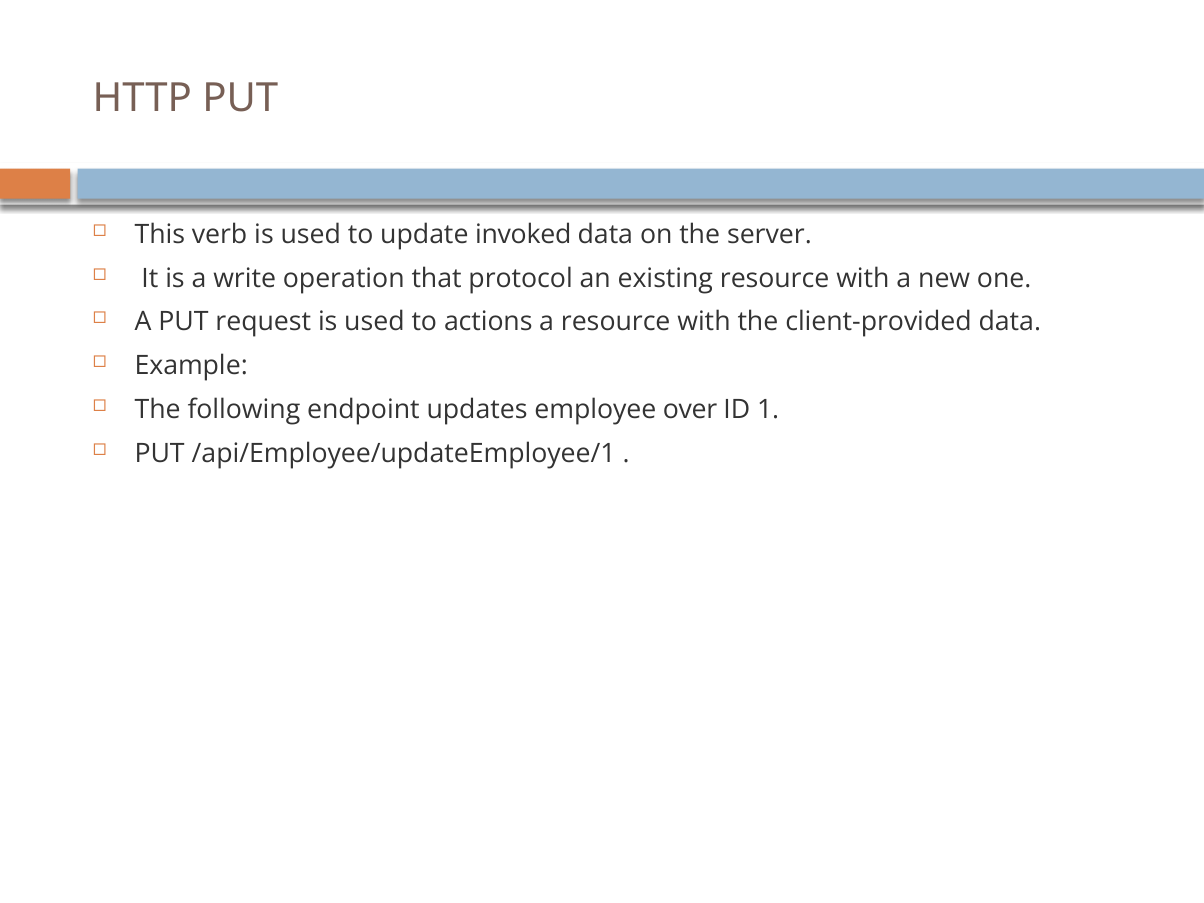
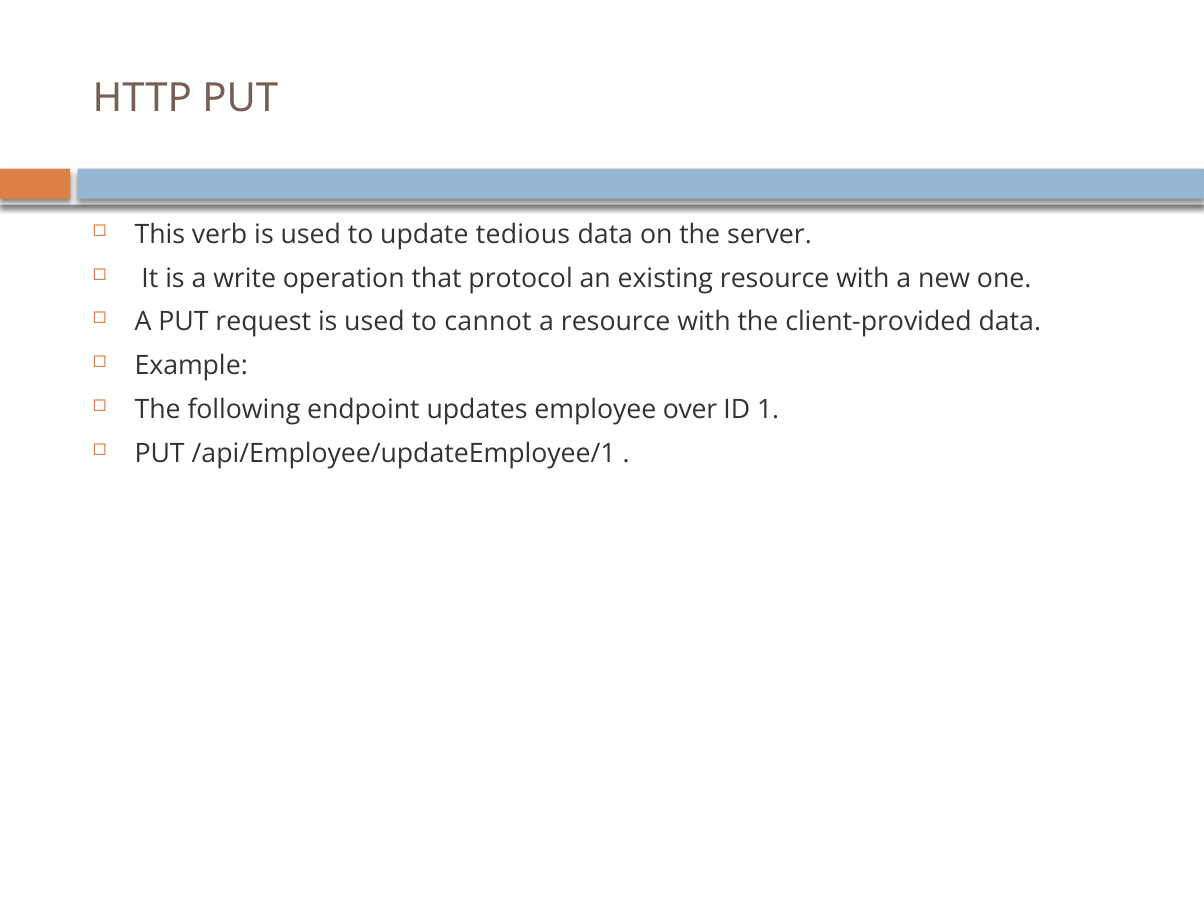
invoked: invoked -> tedious
actions: actions -> cannot
